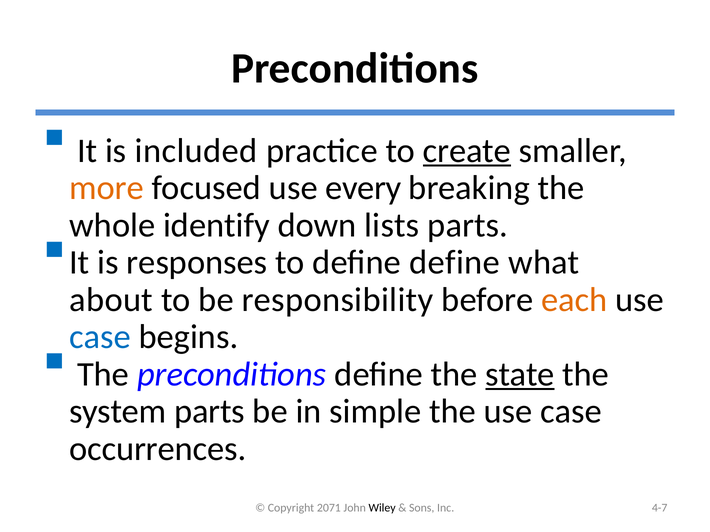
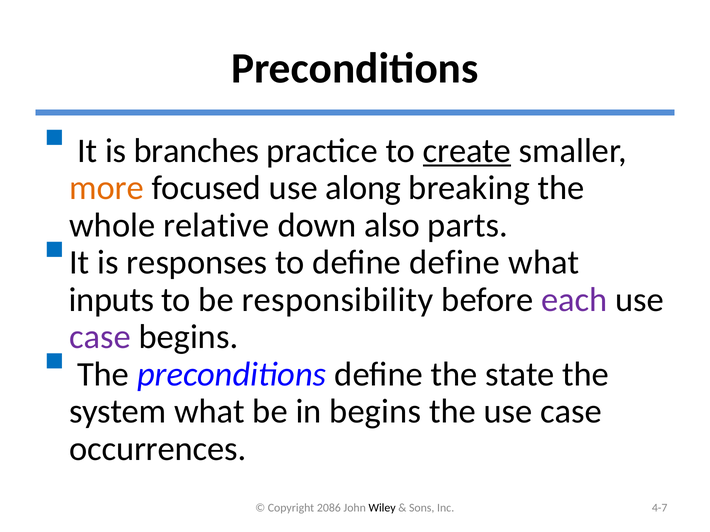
included: included -> branches
every: every -> along
identify: identify -> relative
lists: lists -> also
about: about -> inputs
each colour: orange -> purple
case at (100, 337) colour: blue -> purple
state underline: present -> none
system parts: parts -> what
in simple: simple -> begins
2071: 2071 -> 2086
